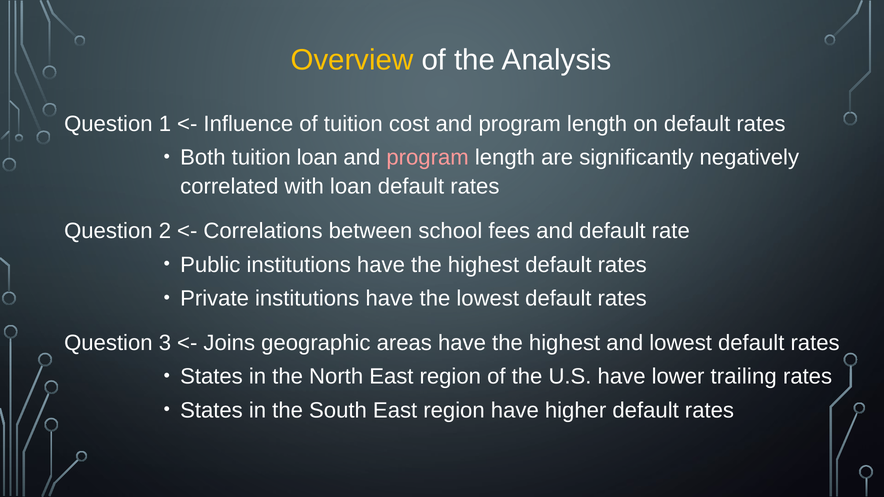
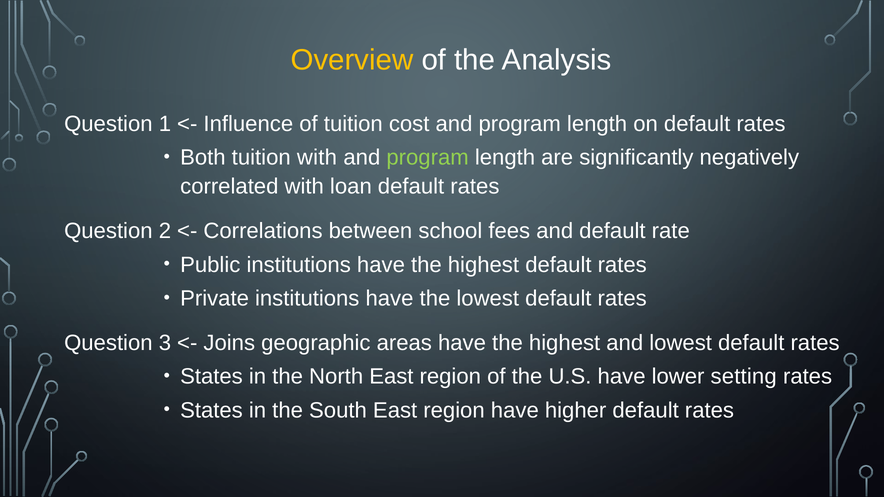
tuition loan: loan -> with
program at (428, 158) colour: pink -> light green
trailing: trailing -> setting
